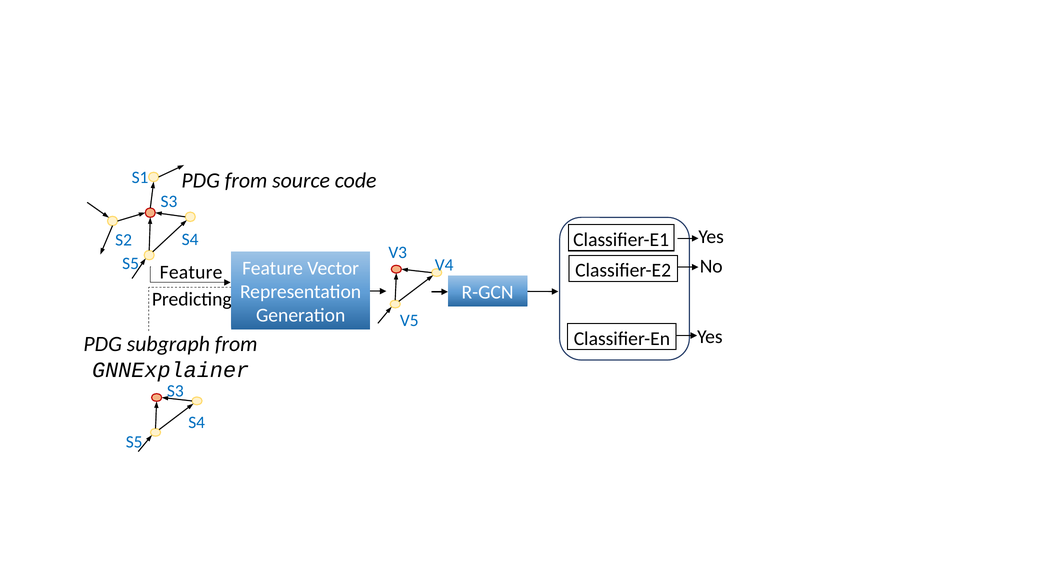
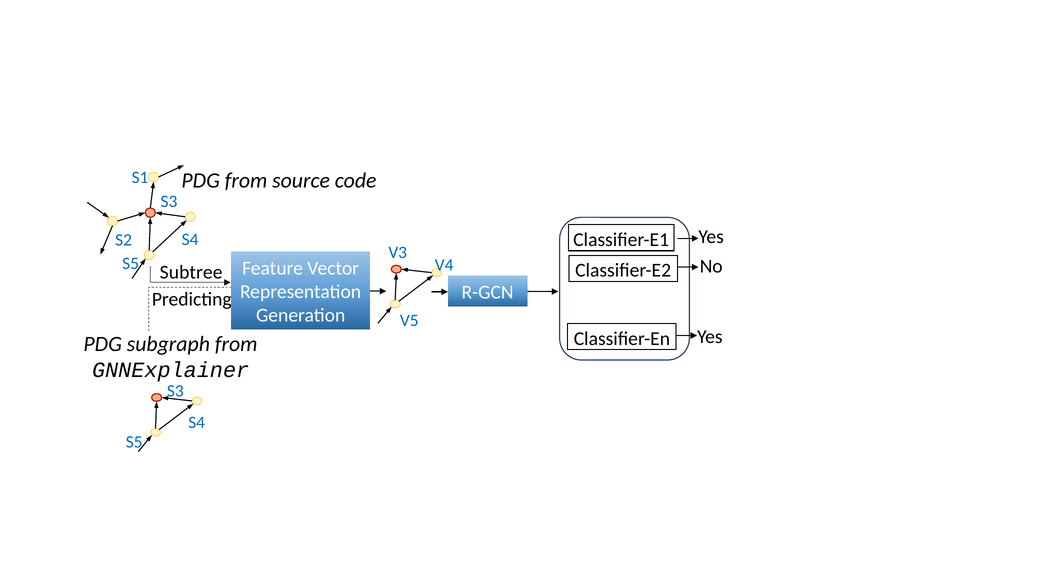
Feature at (191, 272): Feature -> Subtree
